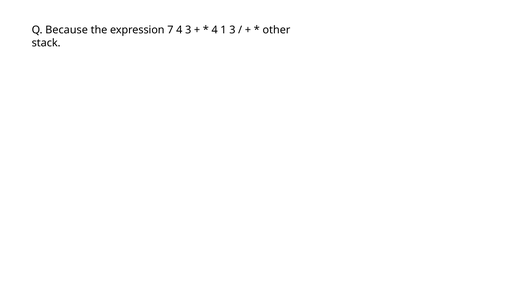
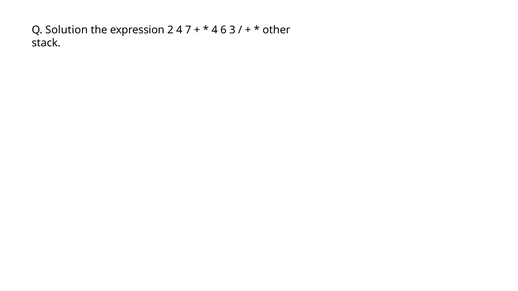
Because: Because -> Solution
7: 7 -> 2
4 3: 3 -> 7
1: 1 -> 6
